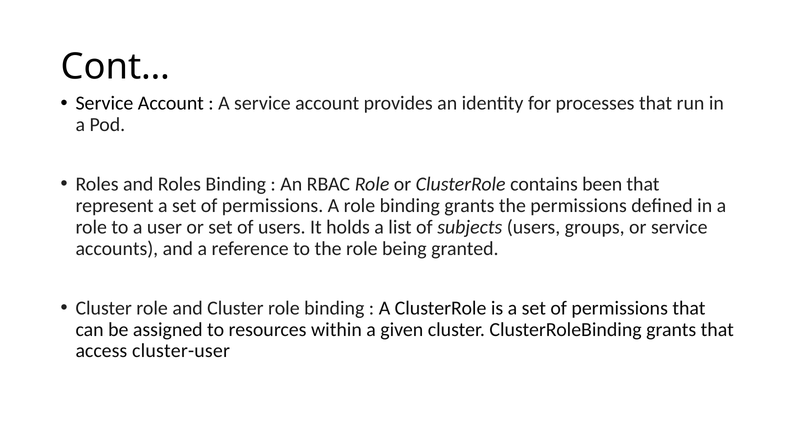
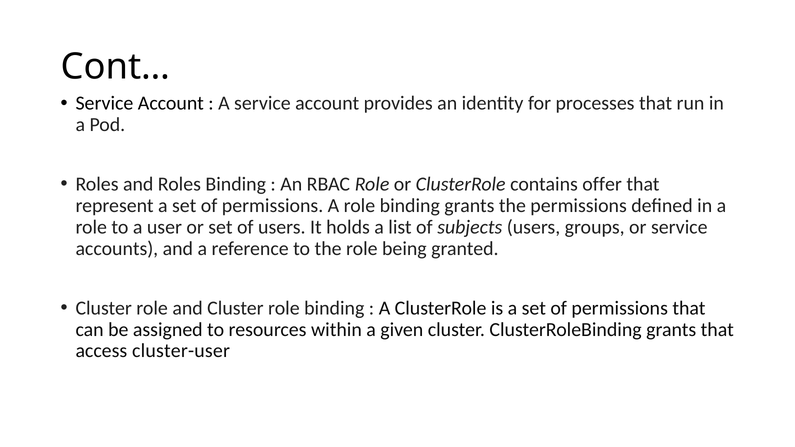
been: been -> offer
